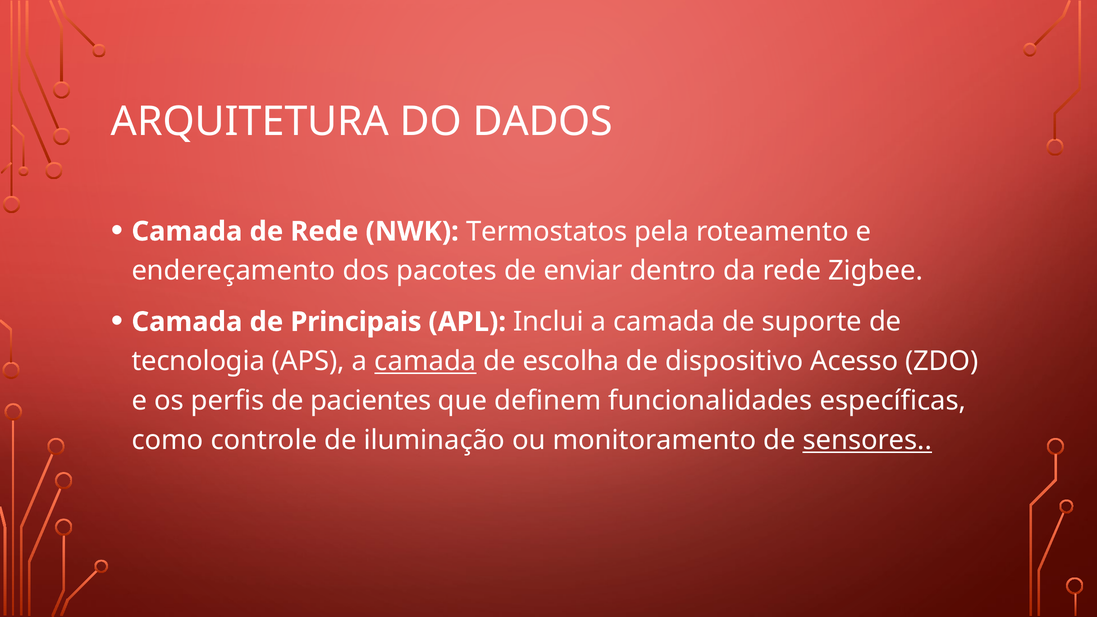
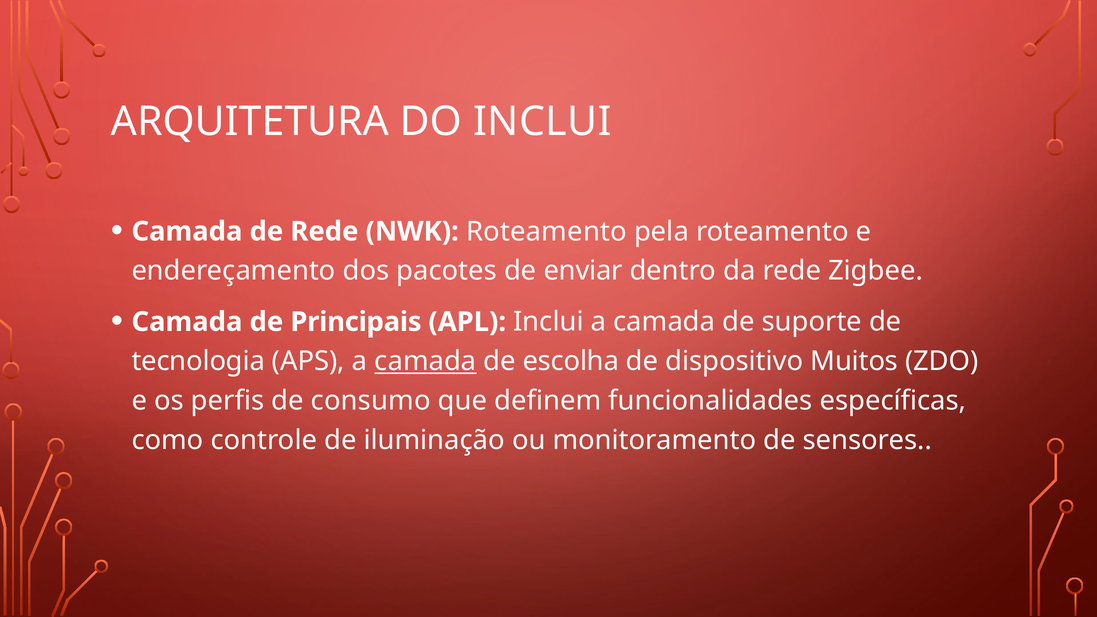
DO DADOS: DADOS -> INCLUI
NWK Termostatos: Termostatos -> Roteamento
Acesso: Acesso -> Muitos
pacientes: pacientes -> consumo
sensores underline: present -> none
